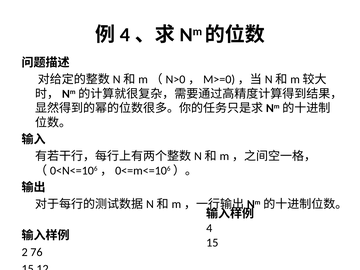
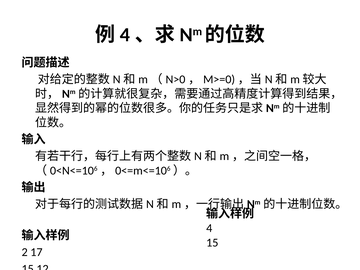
76: 76 -> 17
